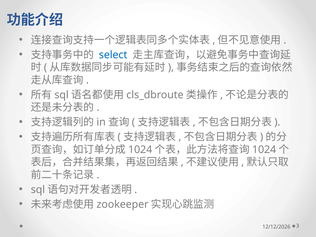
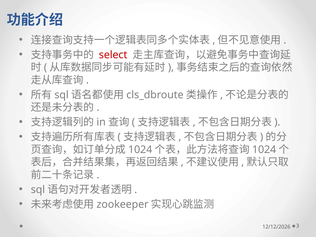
select colour: blue -> red
